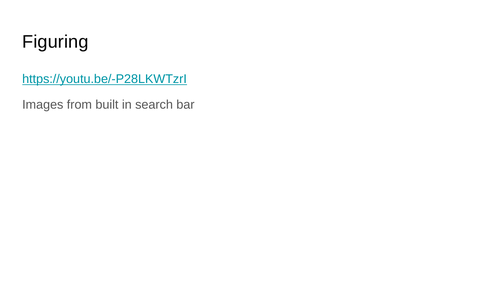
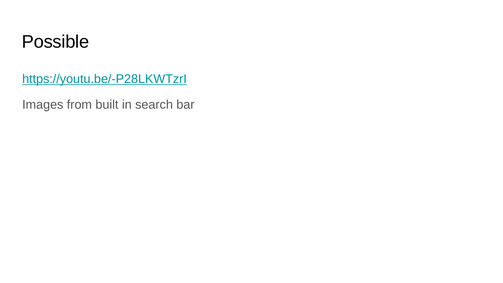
Figuring: Figuring -> Possible
